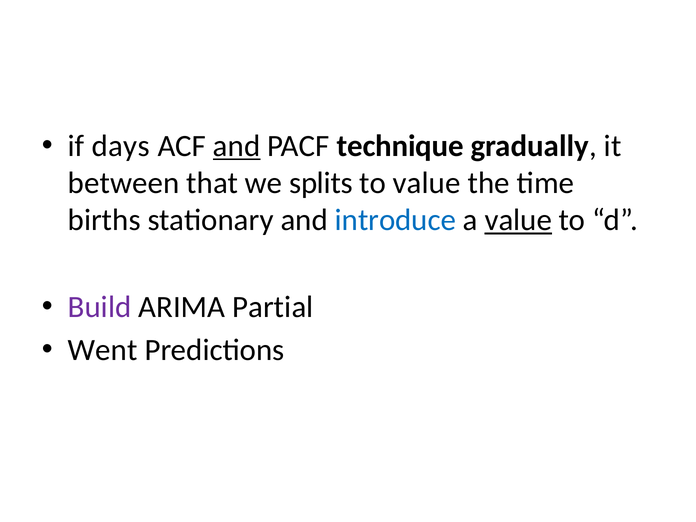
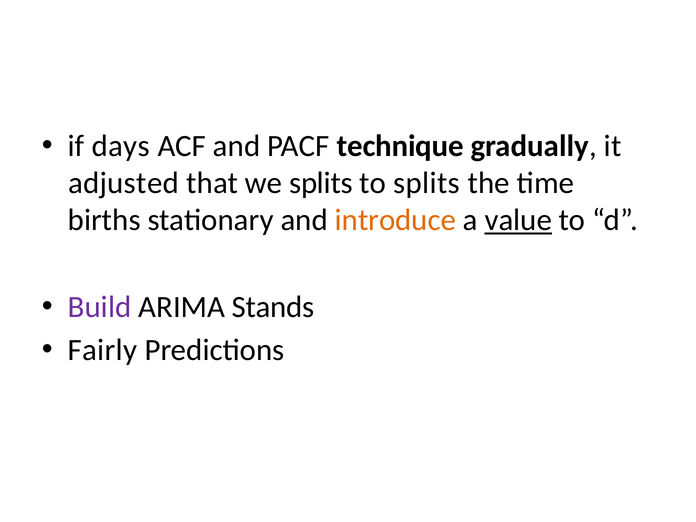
and at (237, 146) underline: present -> none
between: between -> adjusted
to value: value -> splits
introduce colour: blue -> orange
Partial: Partial -> Stands
Went: Went -> Fairly
